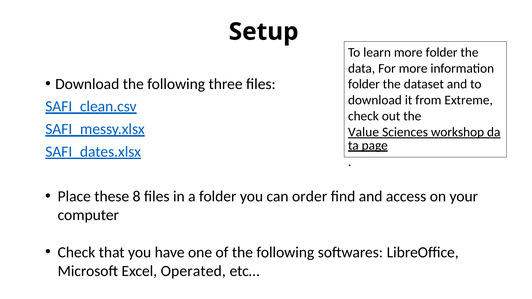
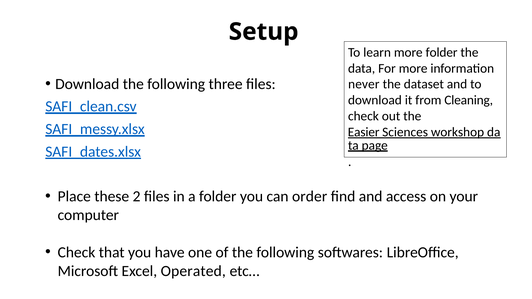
folder at (364, 84): folder -> never
Extreme: Extreme -> Cleaning
Value: Value -> Easier
8: 8 -> 2
